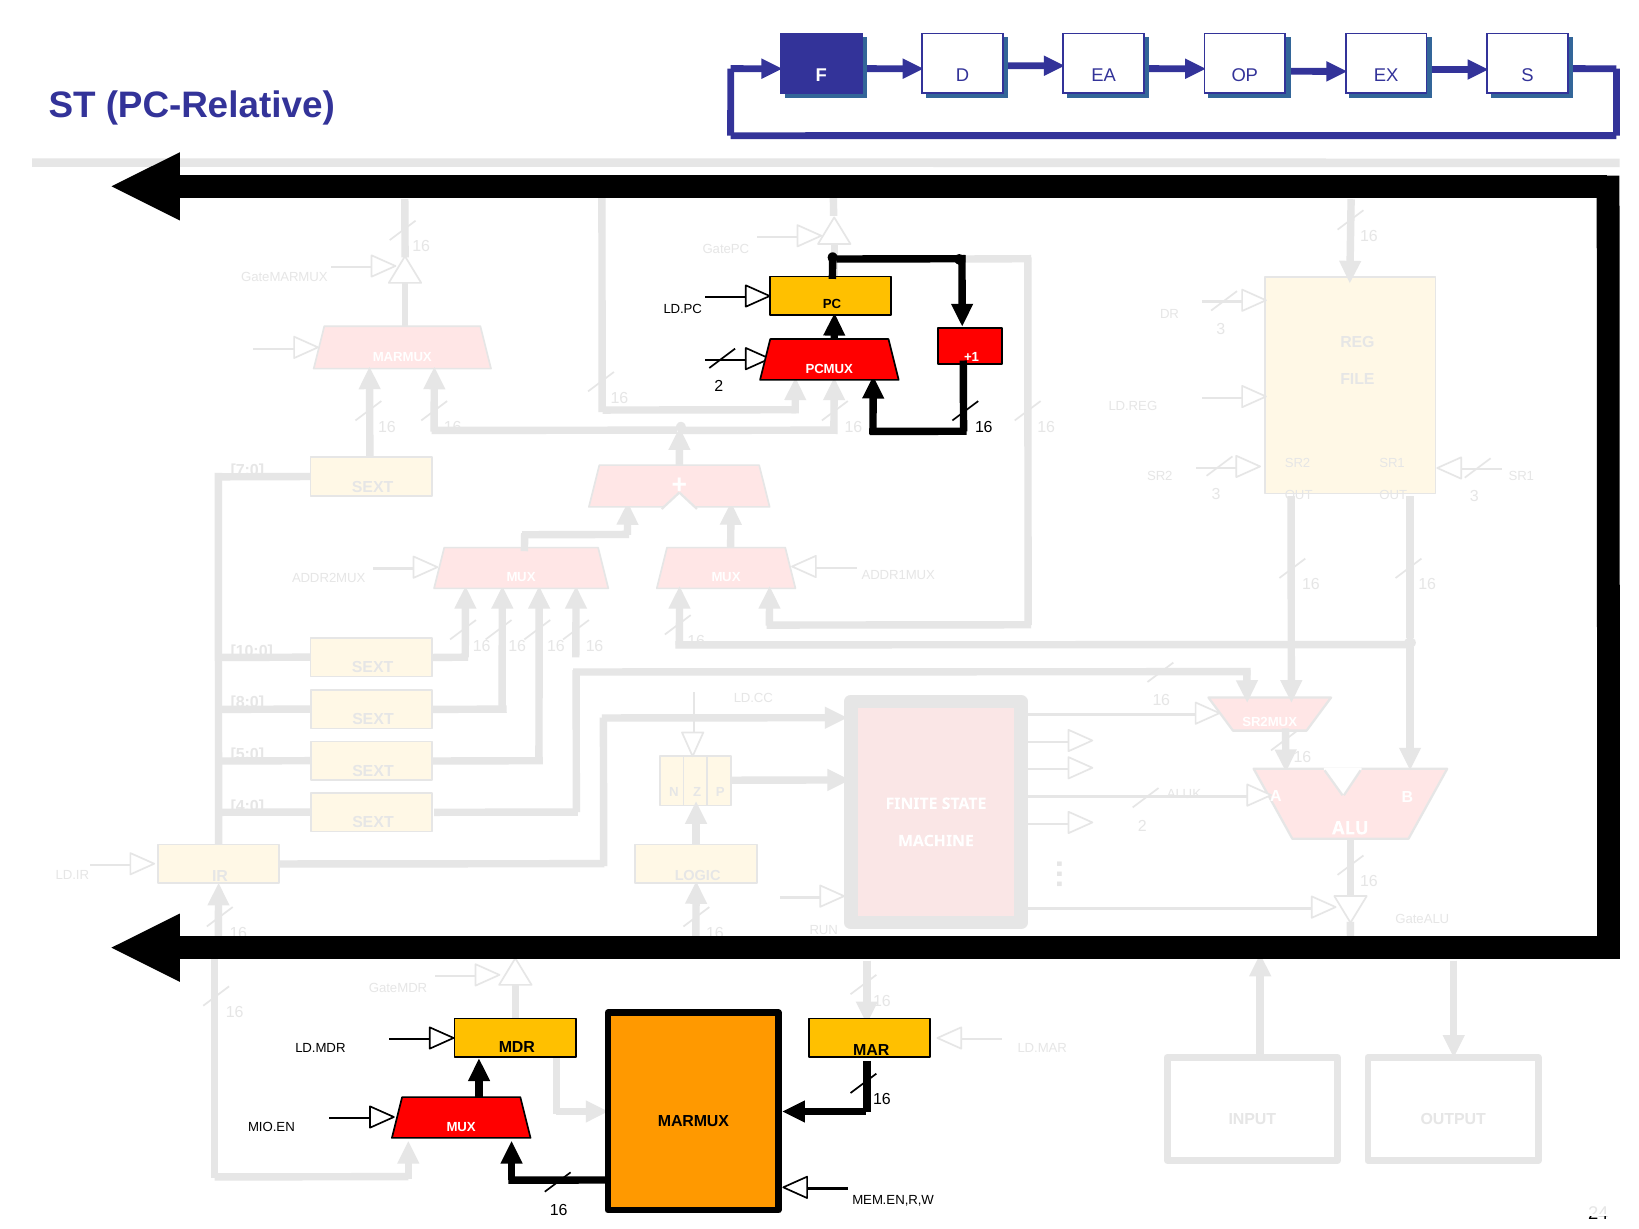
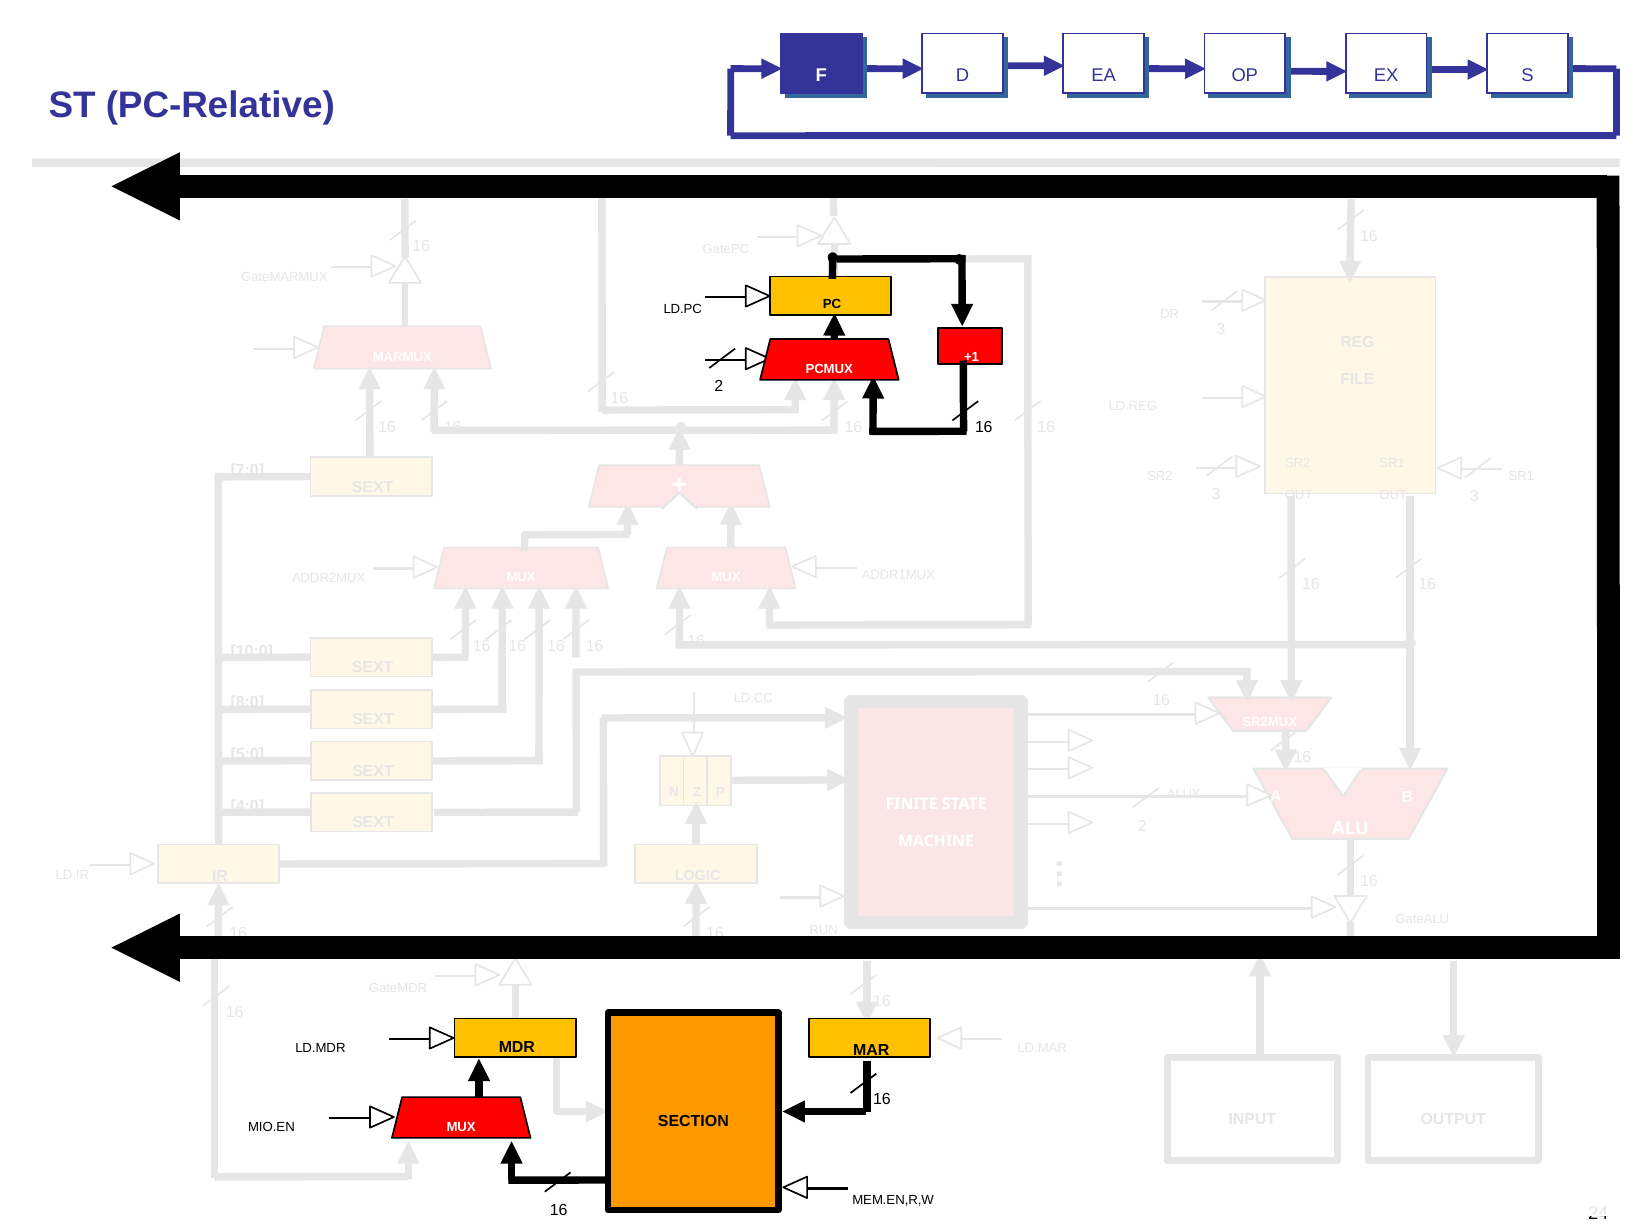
MARMUX at (693, 1122): MARMUX -> SECTION
